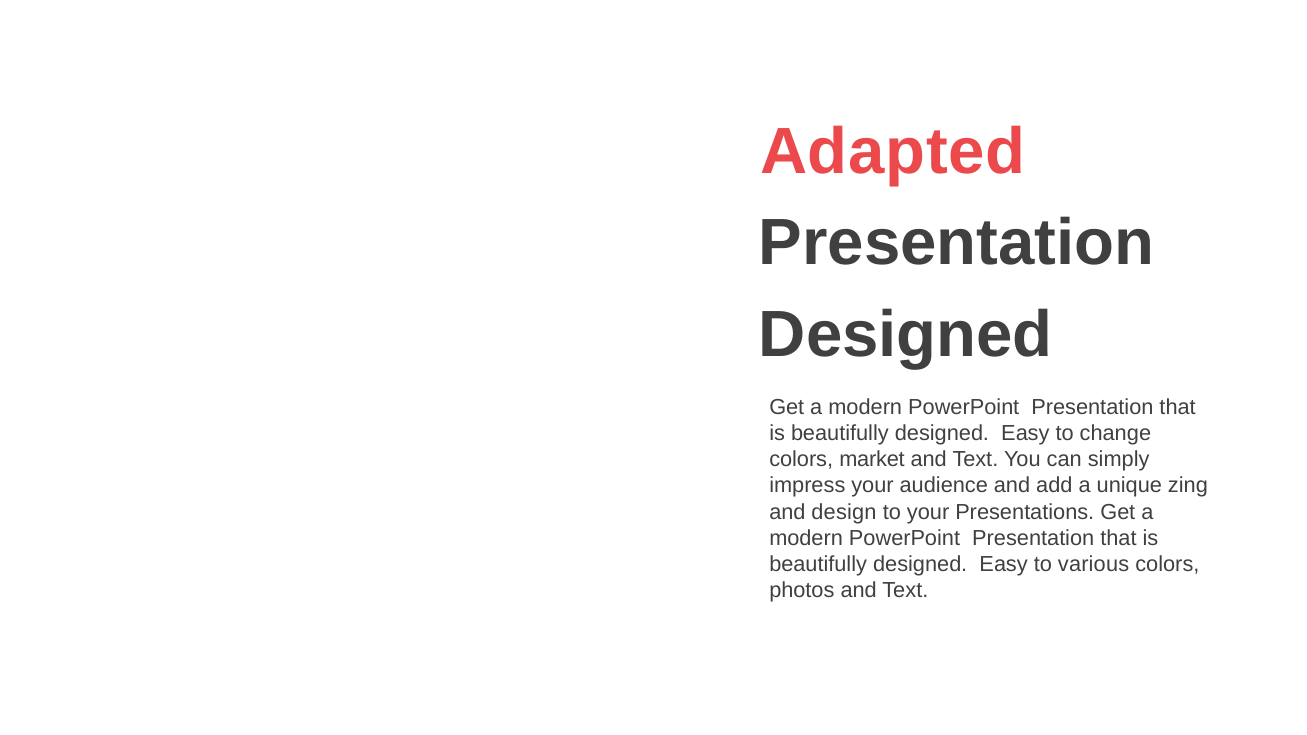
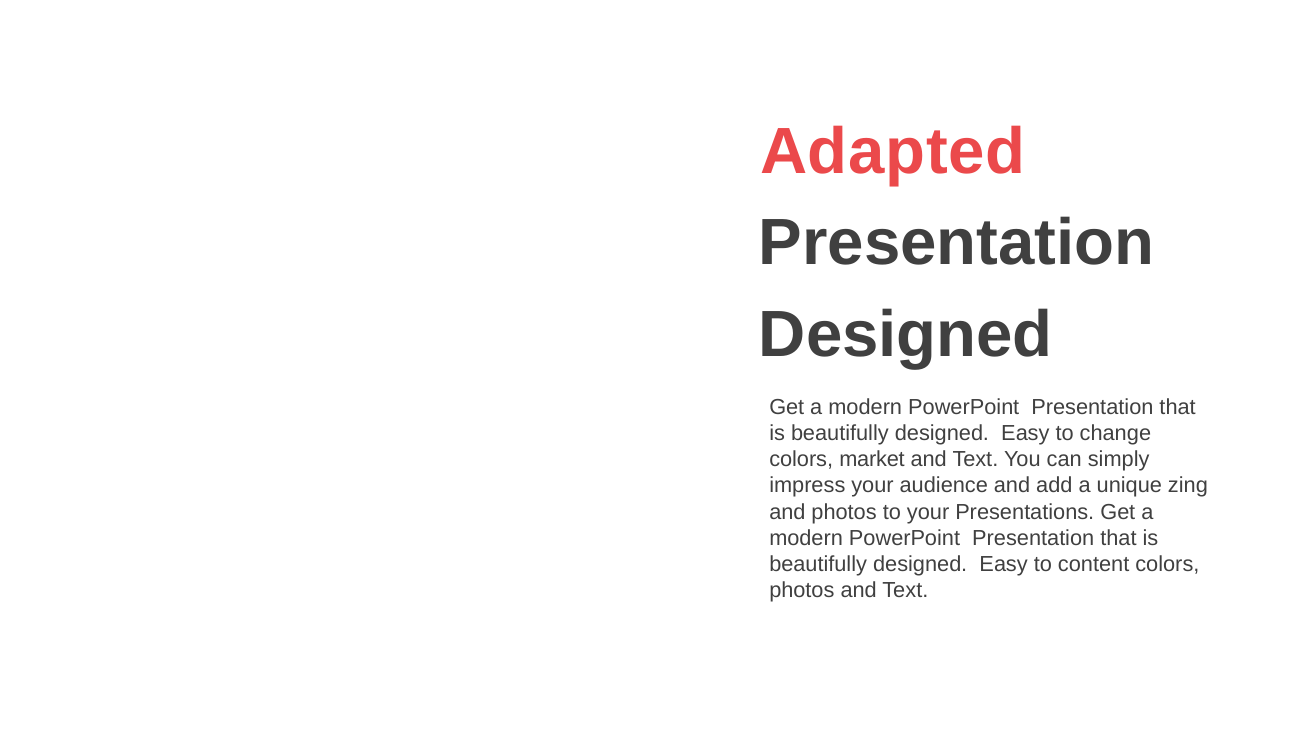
and design: design -> photos
various: various -> content
